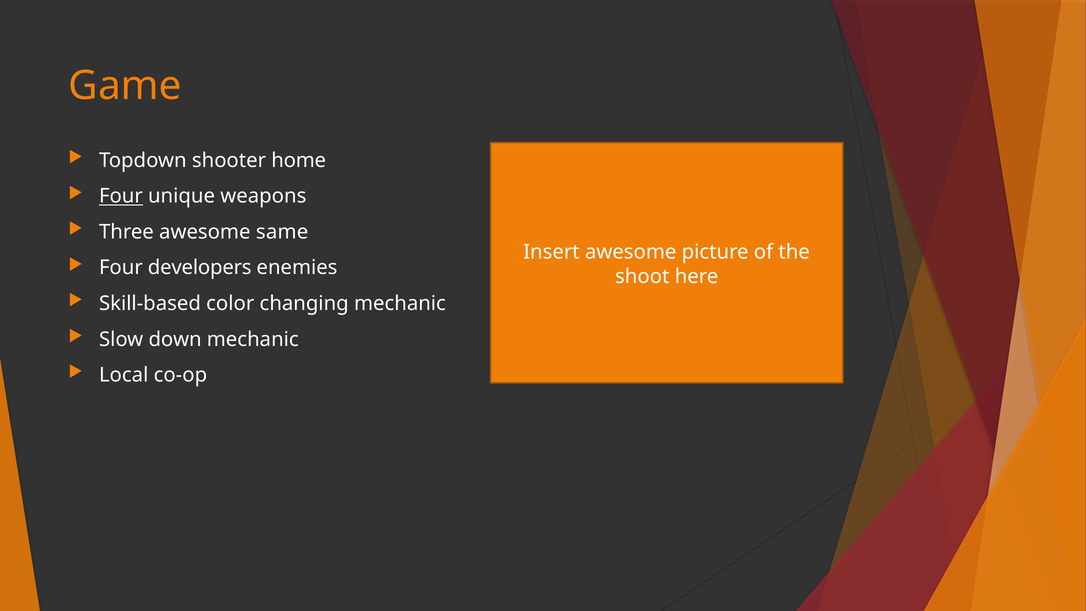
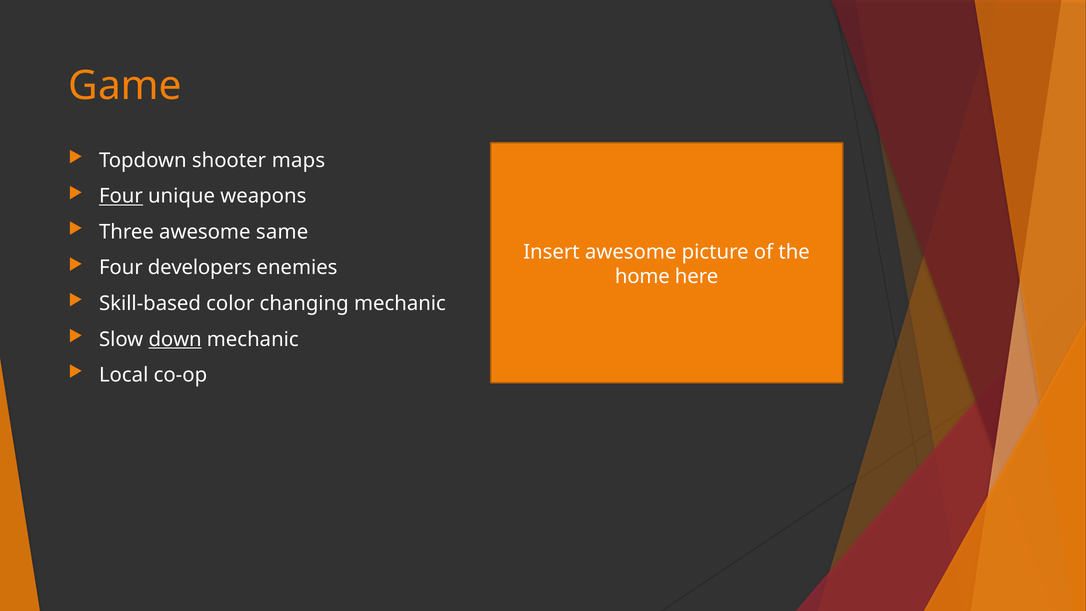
home: home -> maps
shoot: shoot -> home
down underline: none -> present
